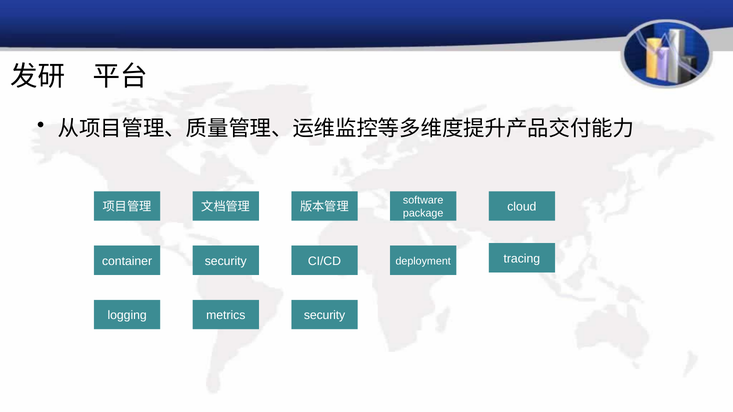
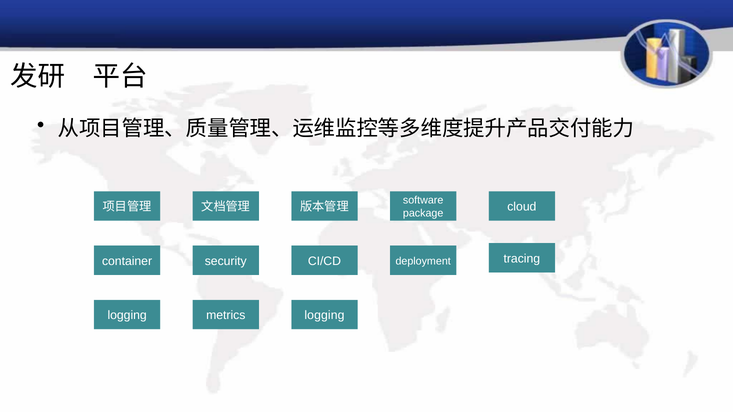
security at (325, 316): security -> logging
